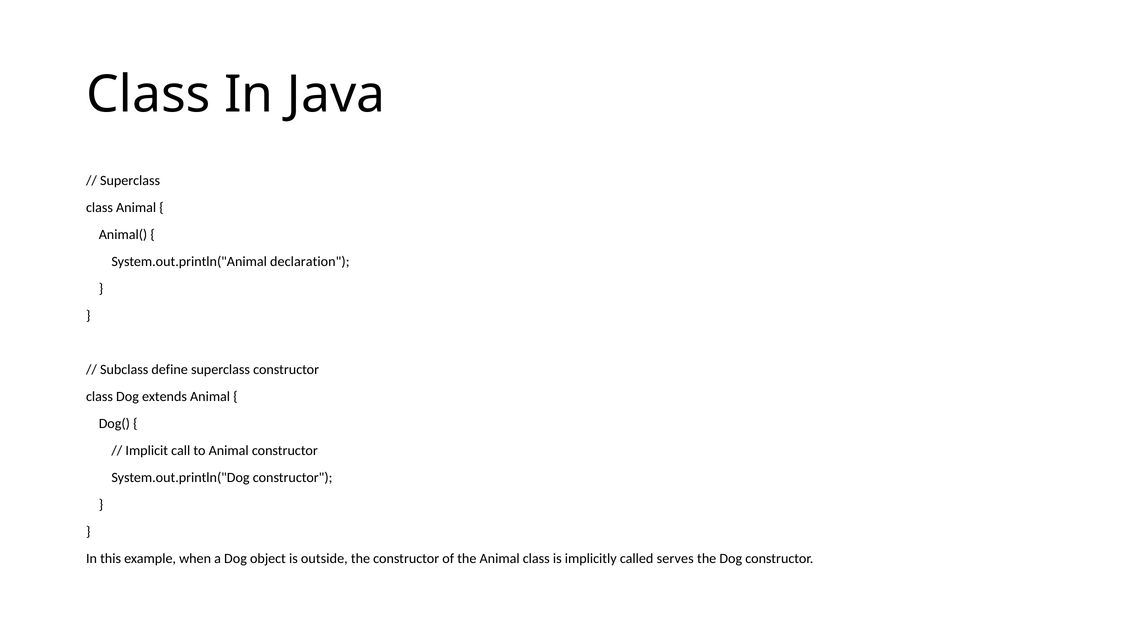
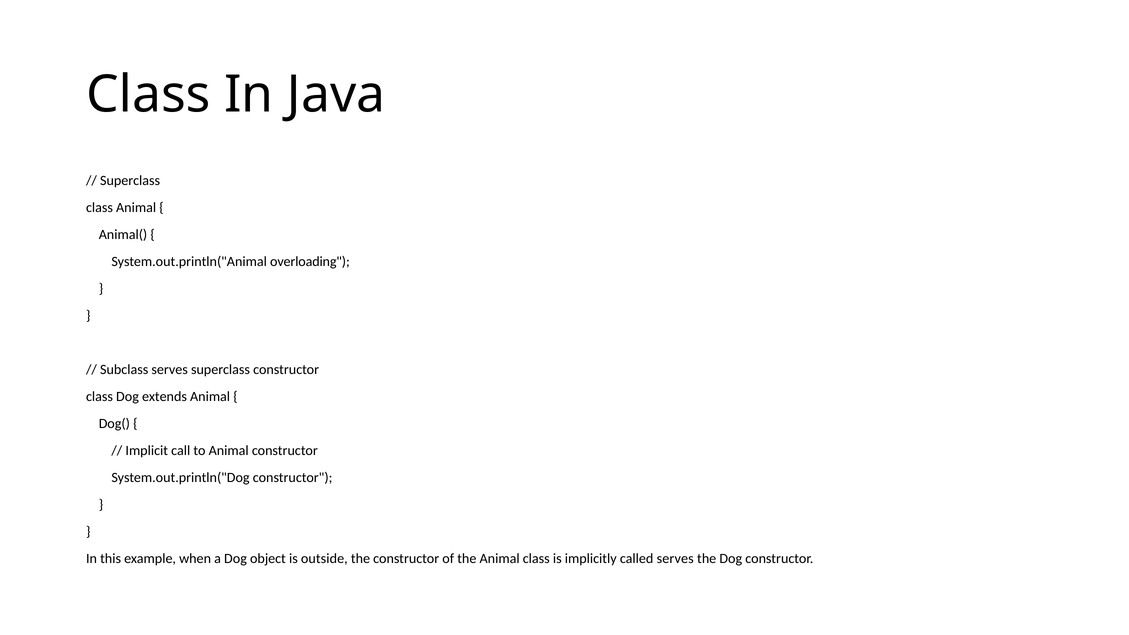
declaration: declaration -> overloading
Subclass define: define -> serves
